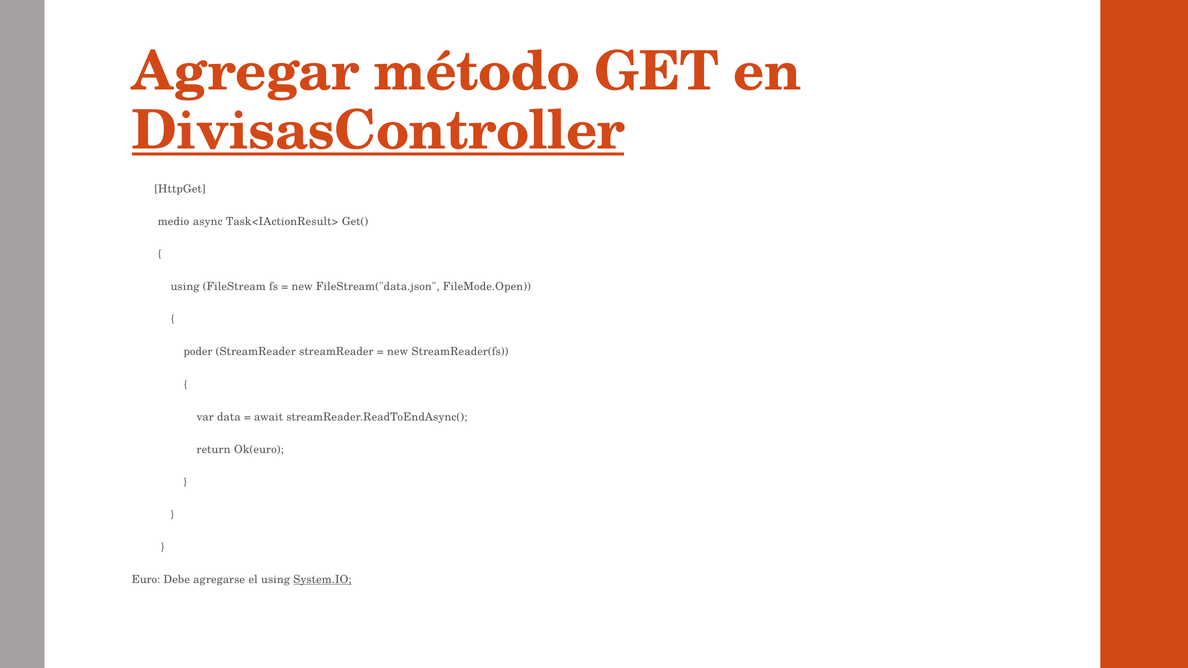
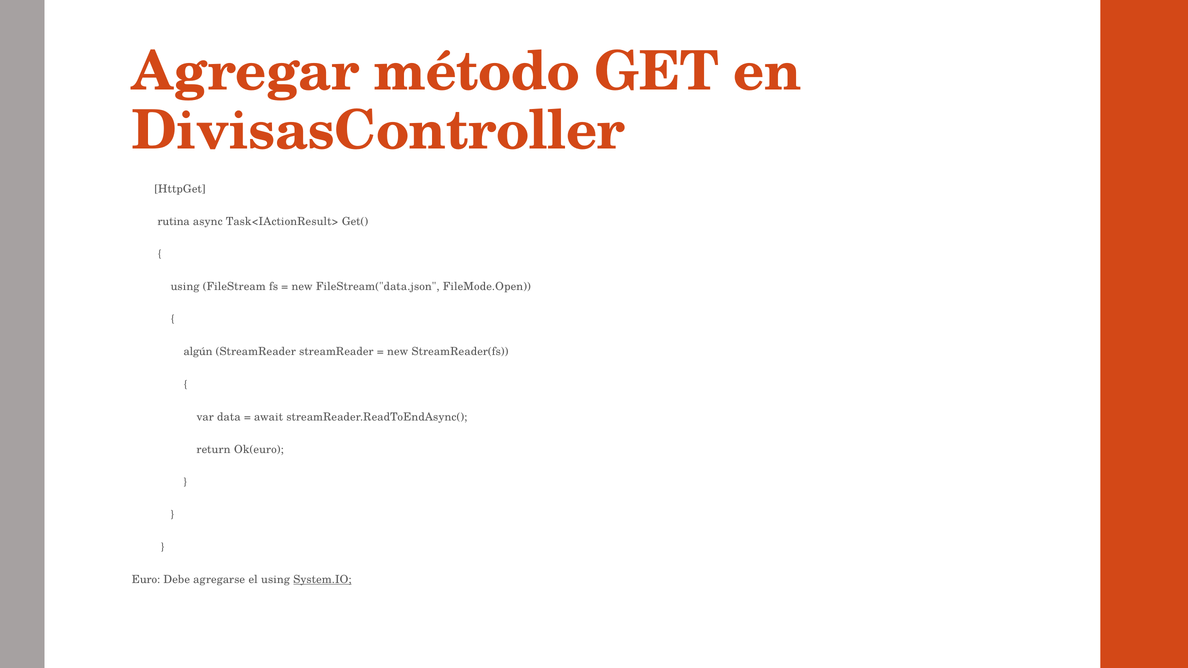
DivisasController underline: present -> none
medio: medio -> rutina
poder: poder -> algún
